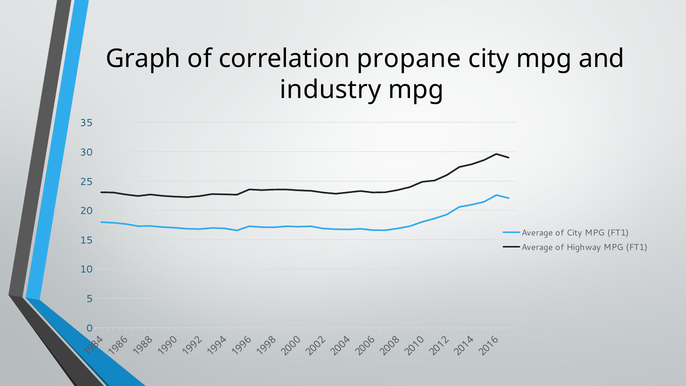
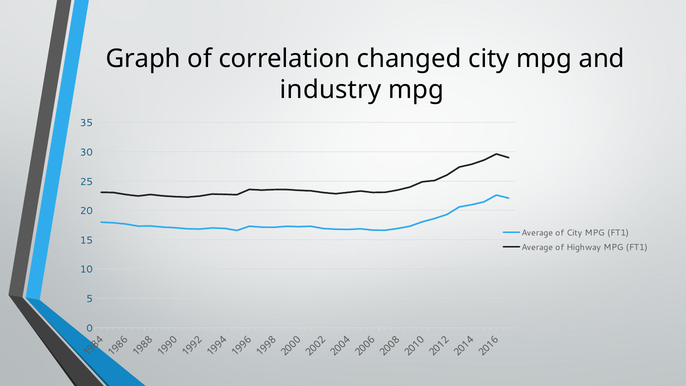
propane: propane -> changed
